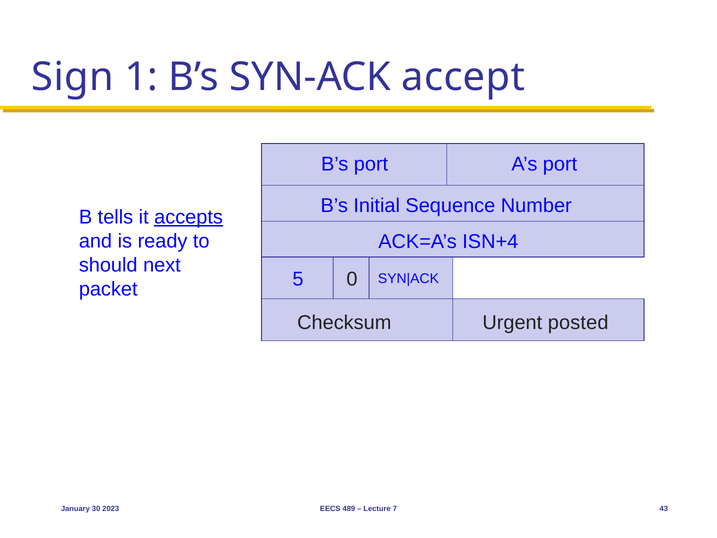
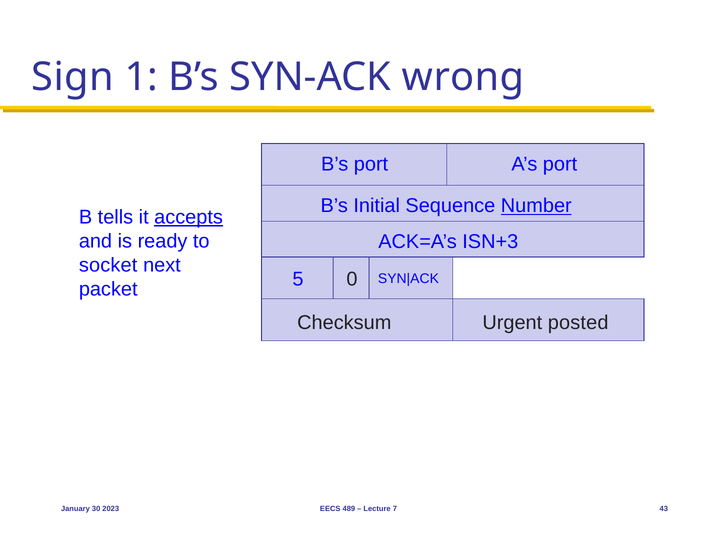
accept: accept -> wrong
Number underline: none -> present
ISN+4: ISN+4 -> ISN+3
should: should -> socket
